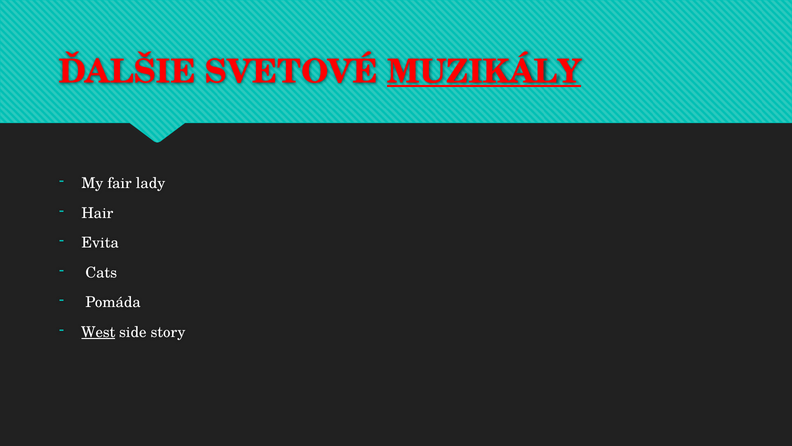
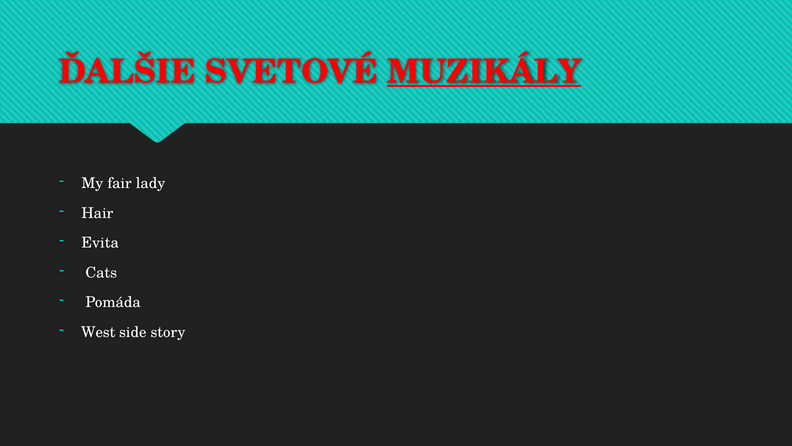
West underline: present -> none
